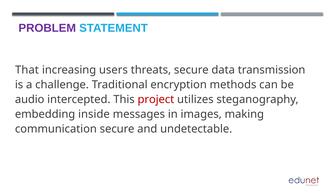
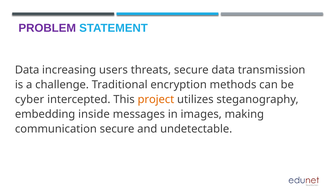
That at (27, 70): That -> Data
audio: audio -> cyber
project colour: red -> orange
